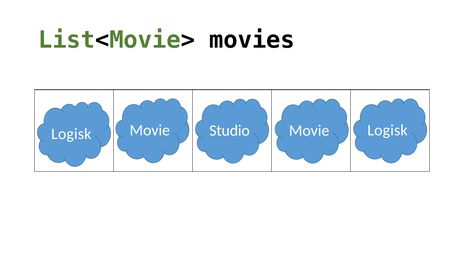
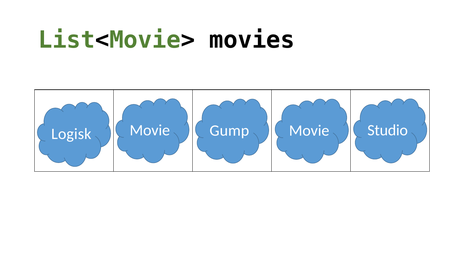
Studio: Studio -> Gump
Movie Logisk: Logisk -> Studio
